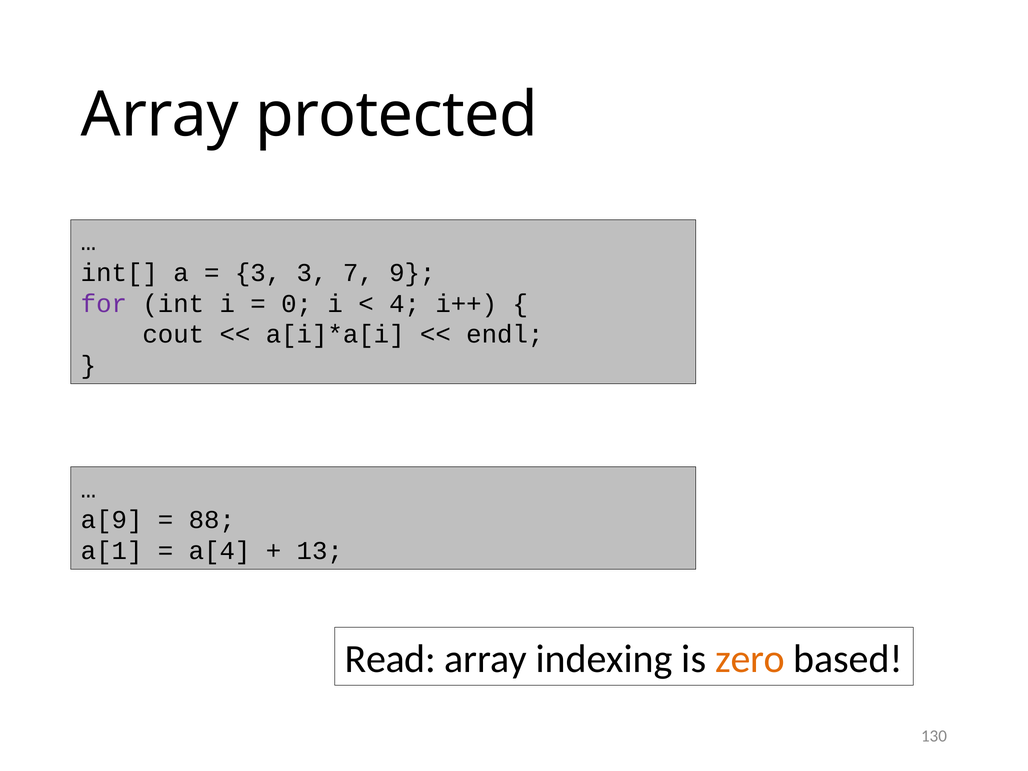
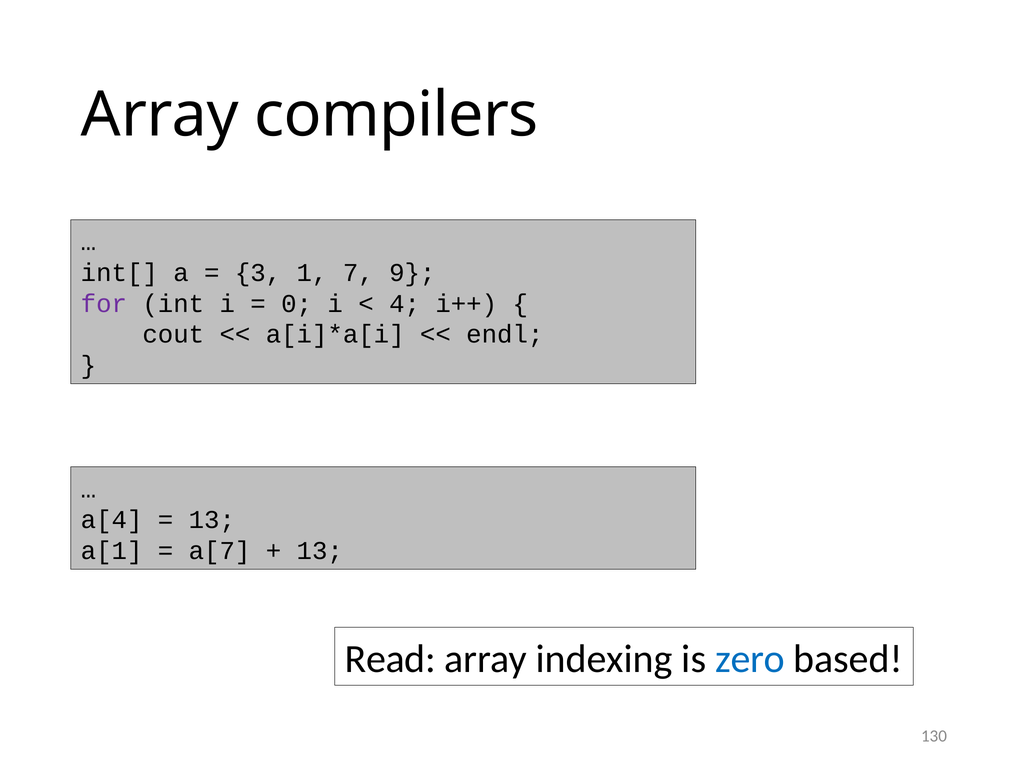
protected: protected -> compilers
3 3: 3 -> 1
a[9: a[9 -> a[4
88 at (212, 520): 88 -> 13
a[4: a[4 -> a[7
zero colour: orange -> blue
